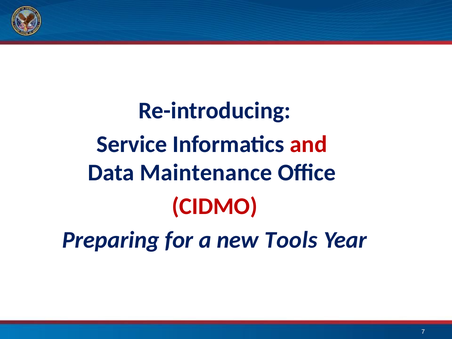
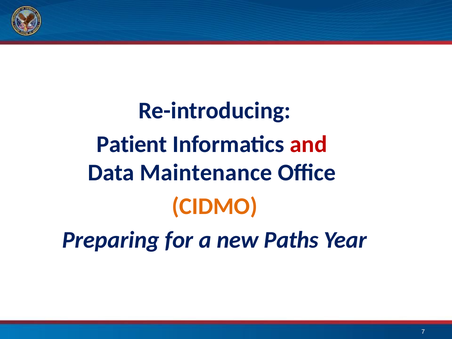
Service: Service -> Patient
CIDMO colour: red -> orange
Tools: Tools -> Paths
